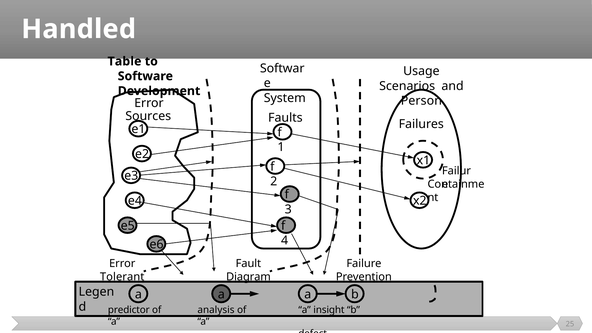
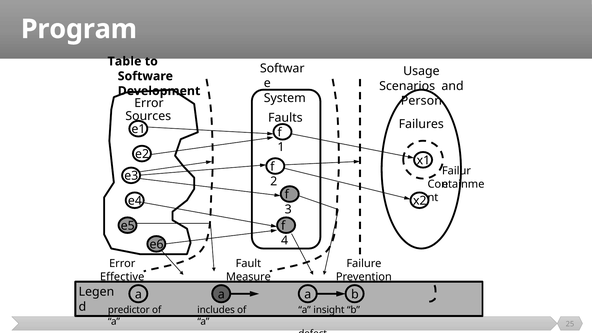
Handled: Handled -> Program
Tolerant: Tolerant -> Effective
Diagram: Diagram -> Measure
analysis: analysis -> includes
